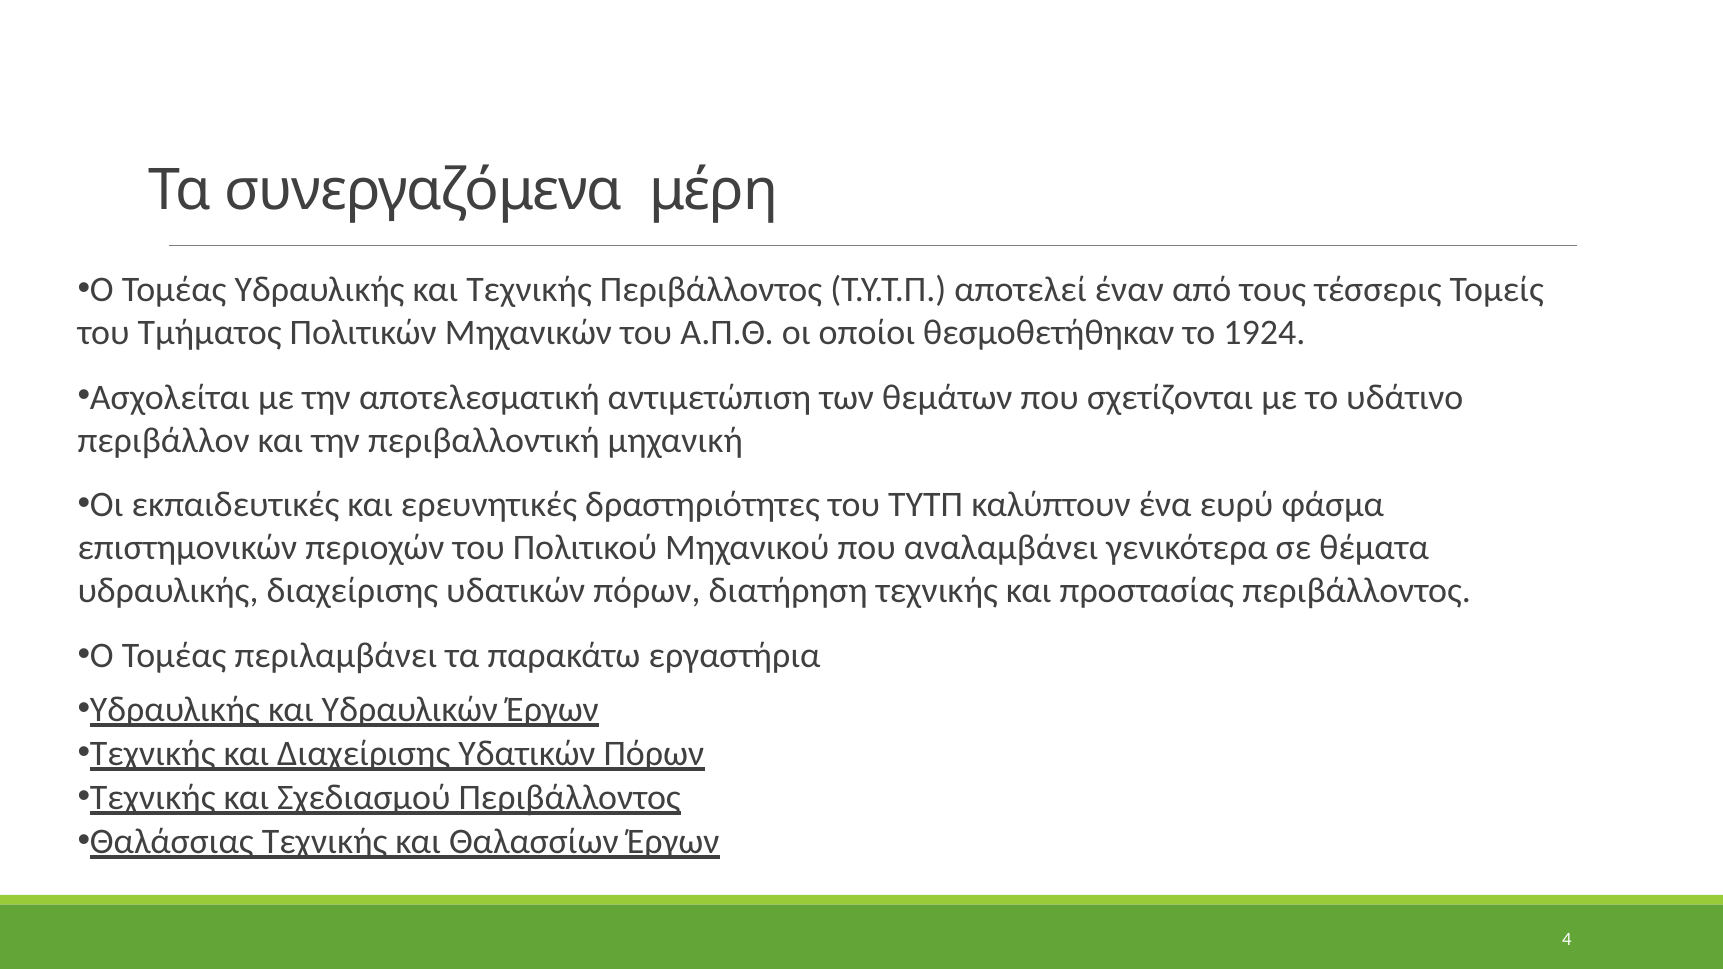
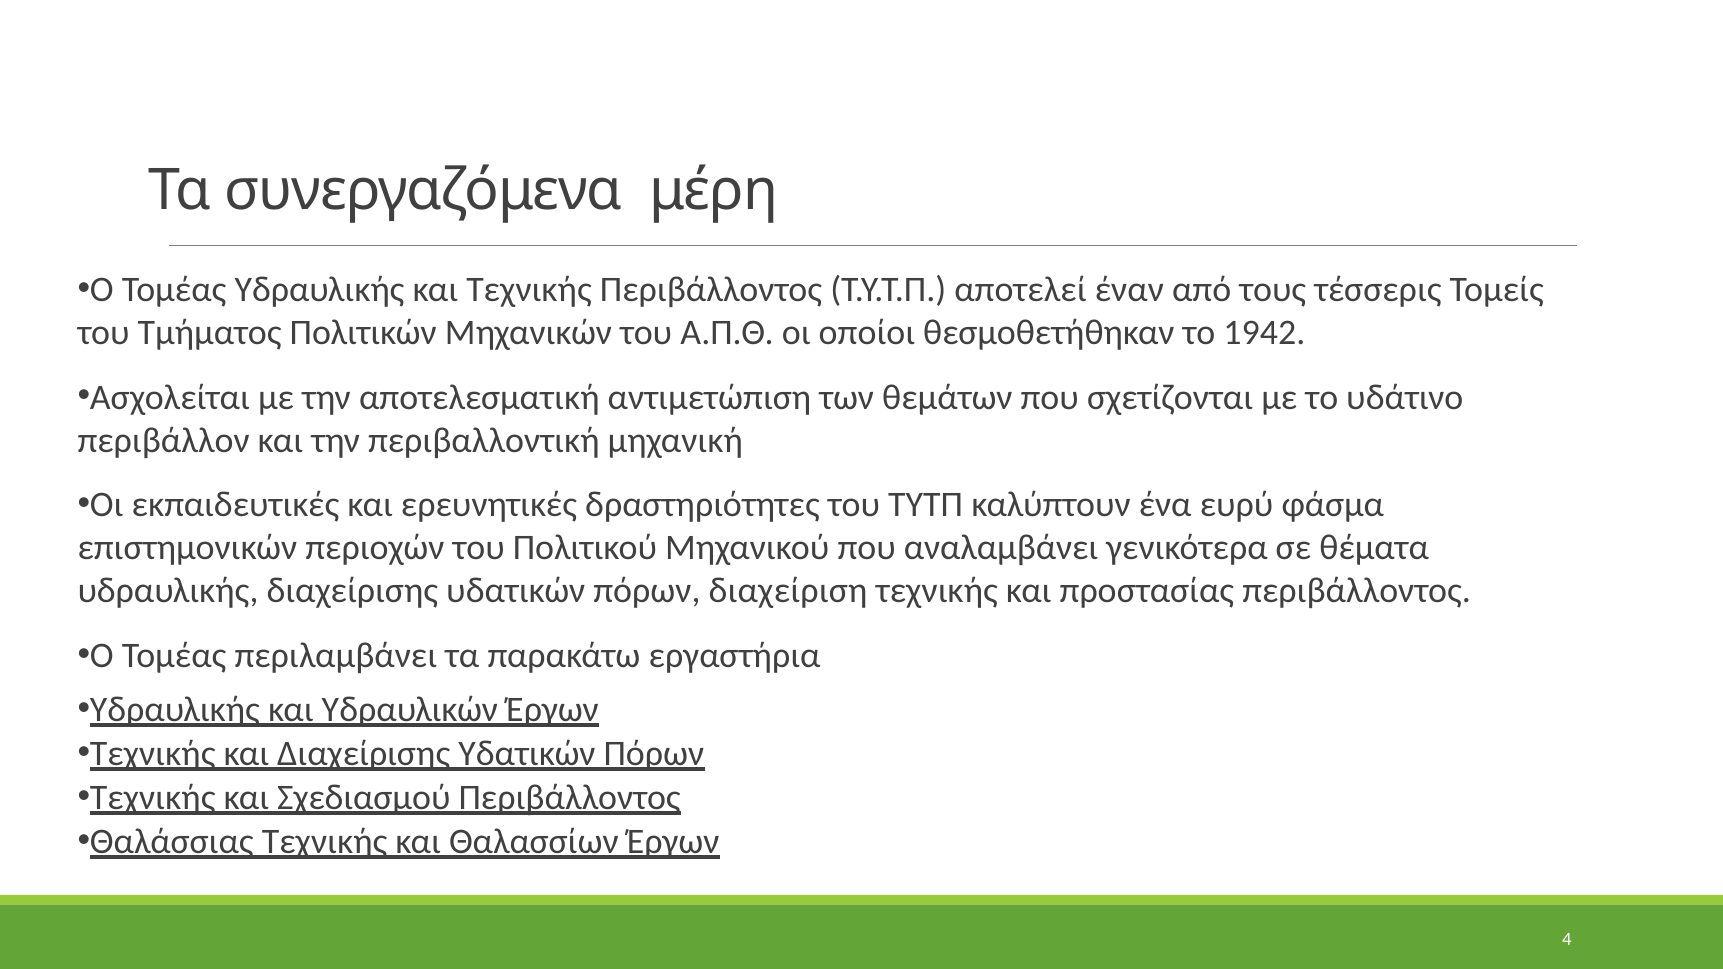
1924: 1924 -> 1942
διατήρηση: διατήρηση -> διαχείριση
